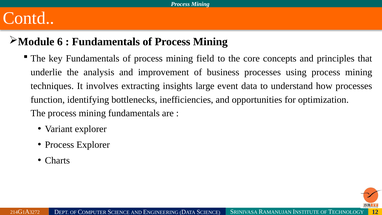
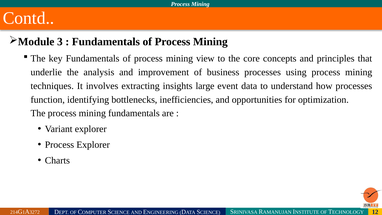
6: 6 -> 3
field: field -> view
